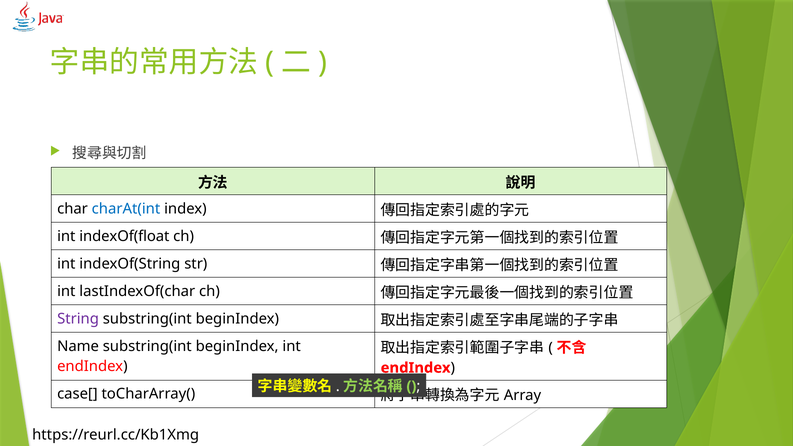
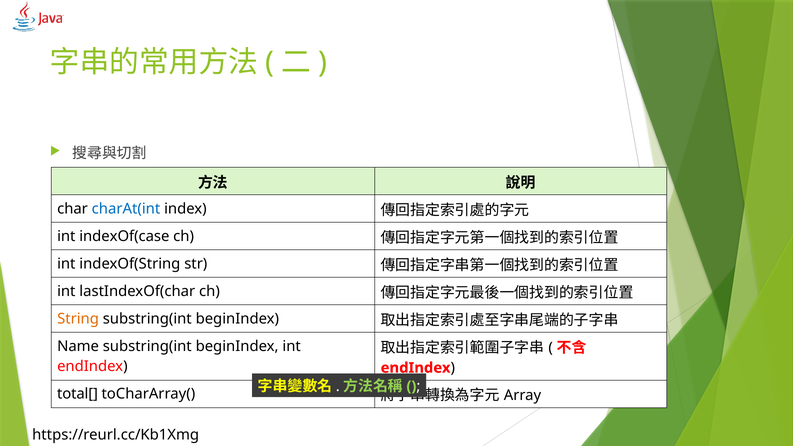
indexOf(float: indexOf(float -> indexOf(case
String colour: purple -> orange
case[: case[ -> total[
